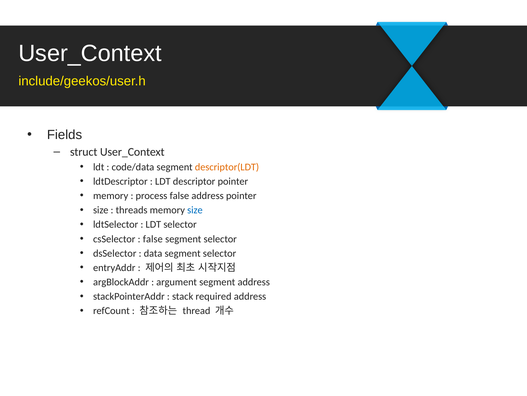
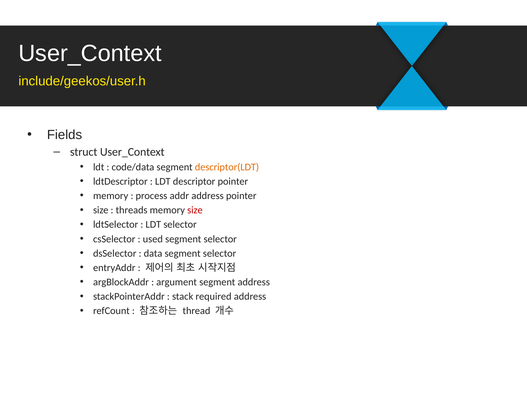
process false: false -> addr
size at (195, 210) colour: blue -> red
false at (153, 239): false -> used
